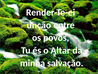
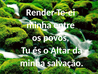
unção at (39, 25): unção -> minha
